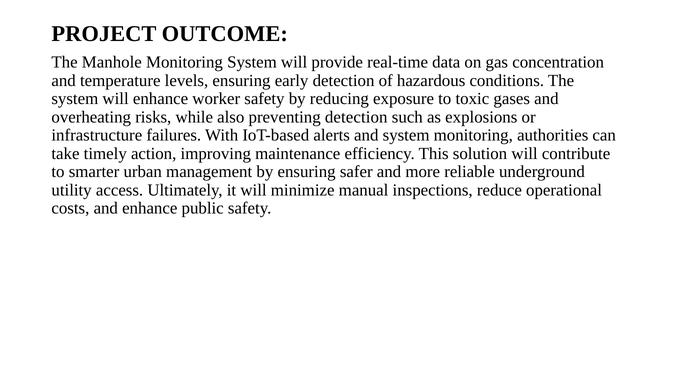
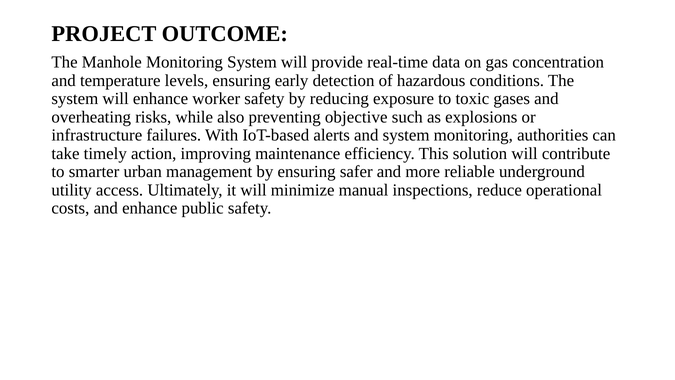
preventing detection: detection -> objective
